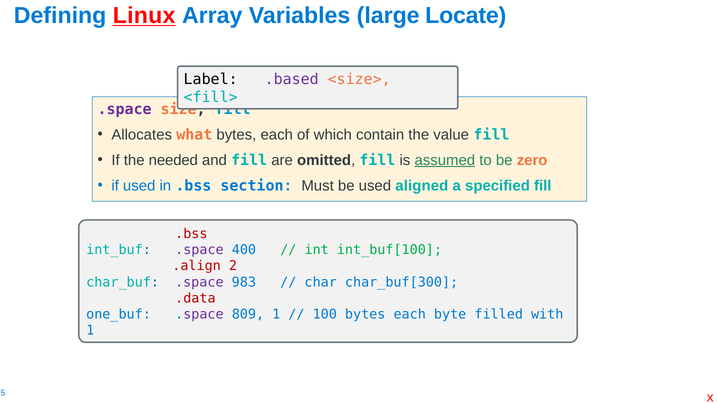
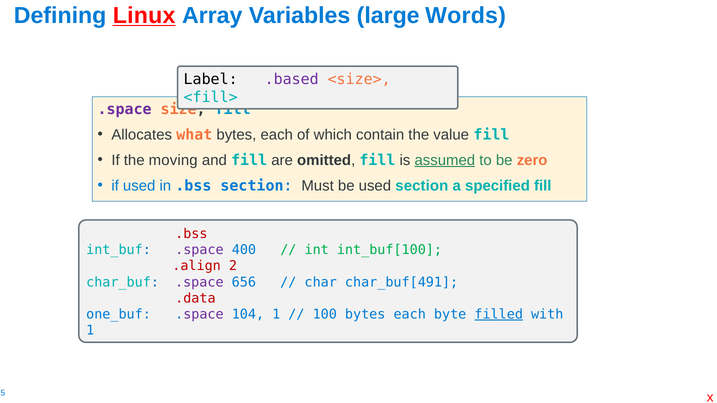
Locate: Locate -> Words
needed: needed -> moving
used aligned: aligned -> section
983: 983 -> 656
char_buf[300: char_buf[300 -> char_buf[491
809: 809 -> 104
filled underline: none -> present
